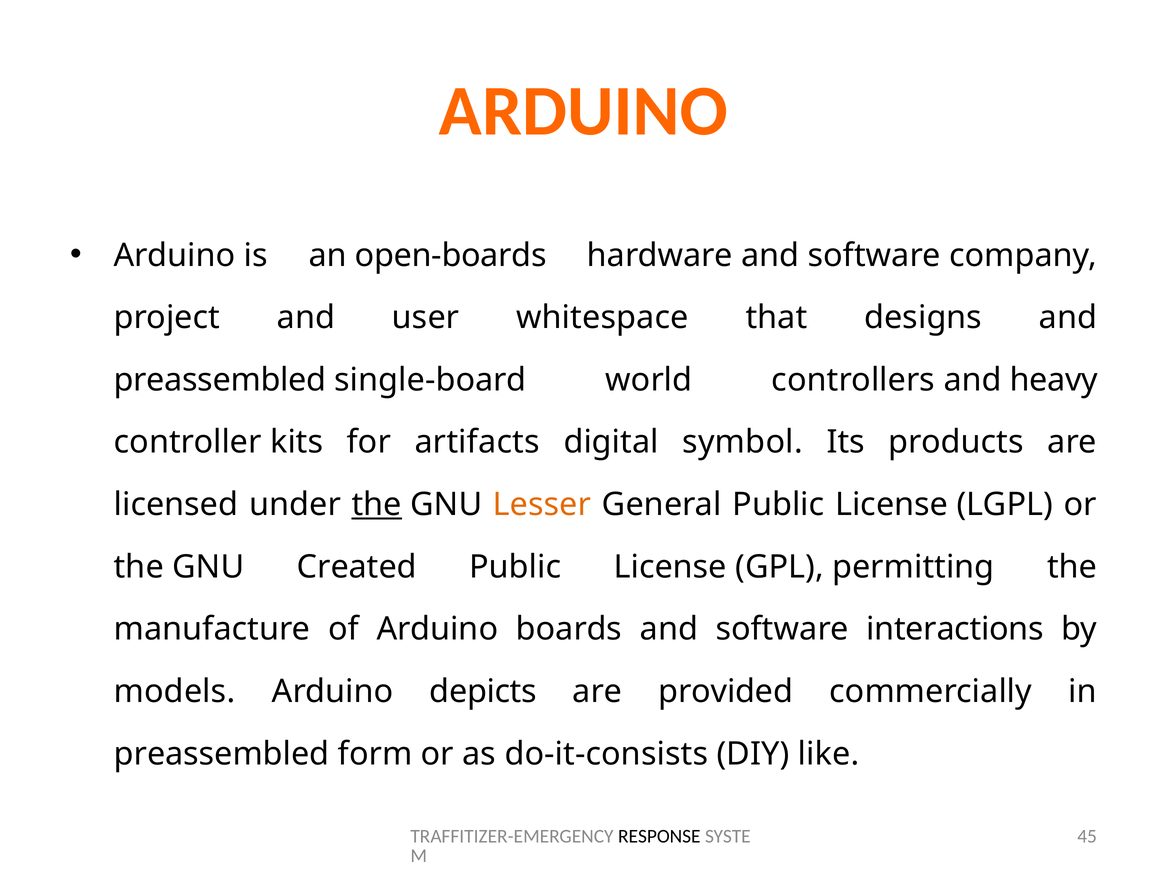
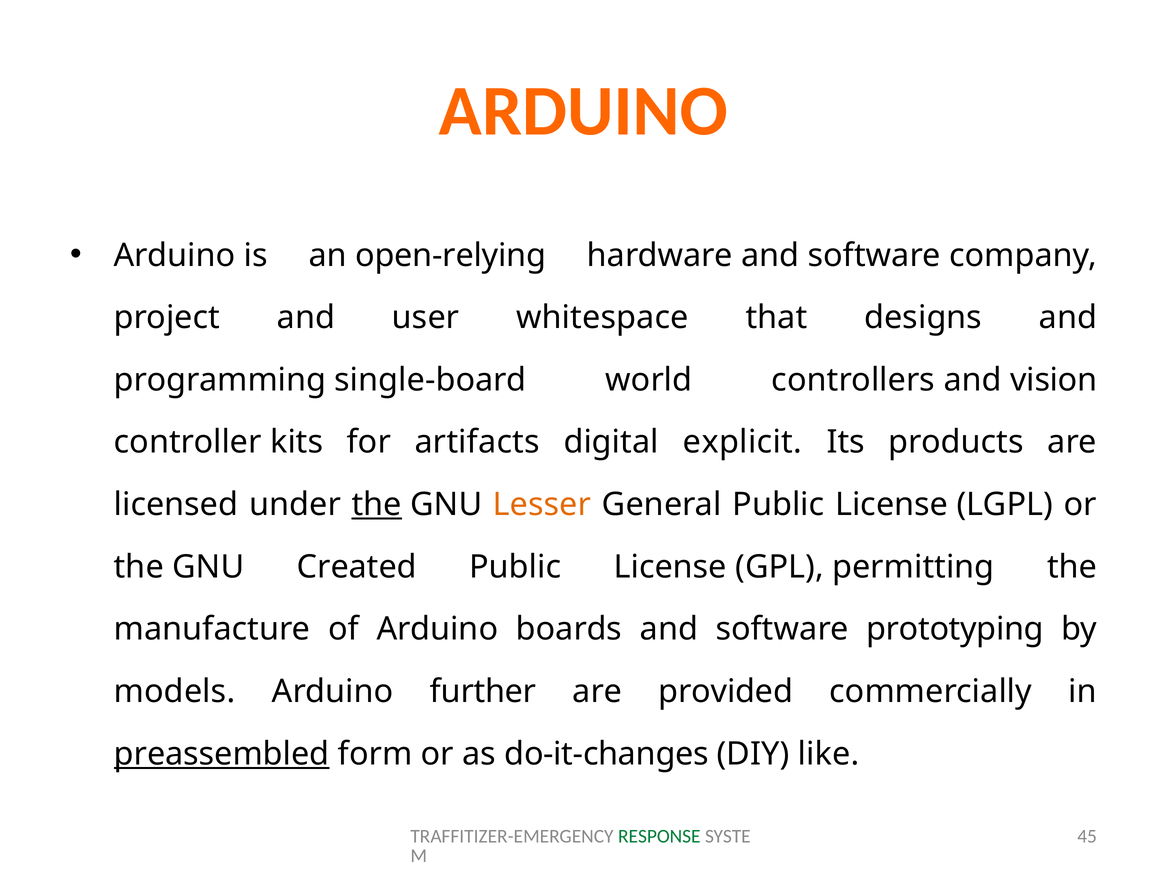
open-boards: open-boards -> open-relying
preassembled at (220, 380): preassembled -> programming
heavy: heavy -> vision
symbol: symbol -> explicit
interactions: interactions -> prototyping
depicts: depicts -> further
preassembled at (222, 753) underline: none -> present
do-it-consists: do-it-consists -> do-it-changes
RESPONSE colour: black -> green
